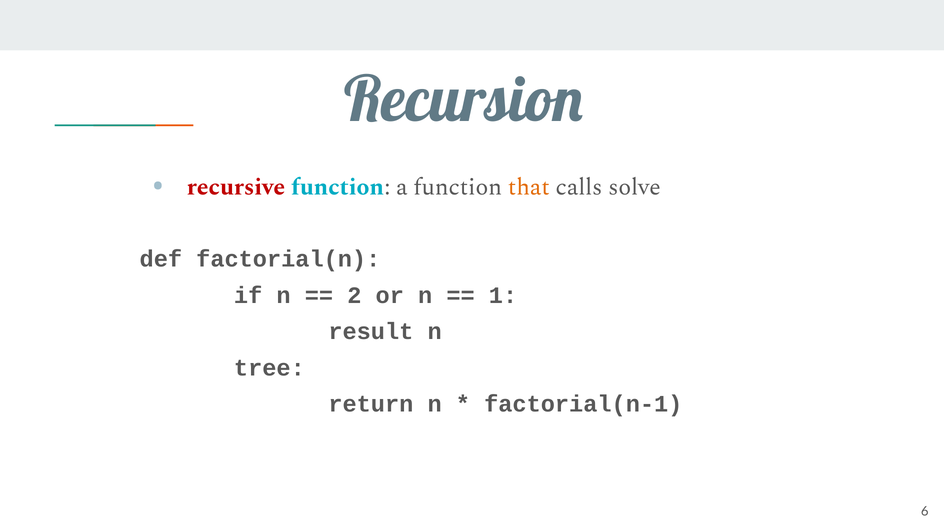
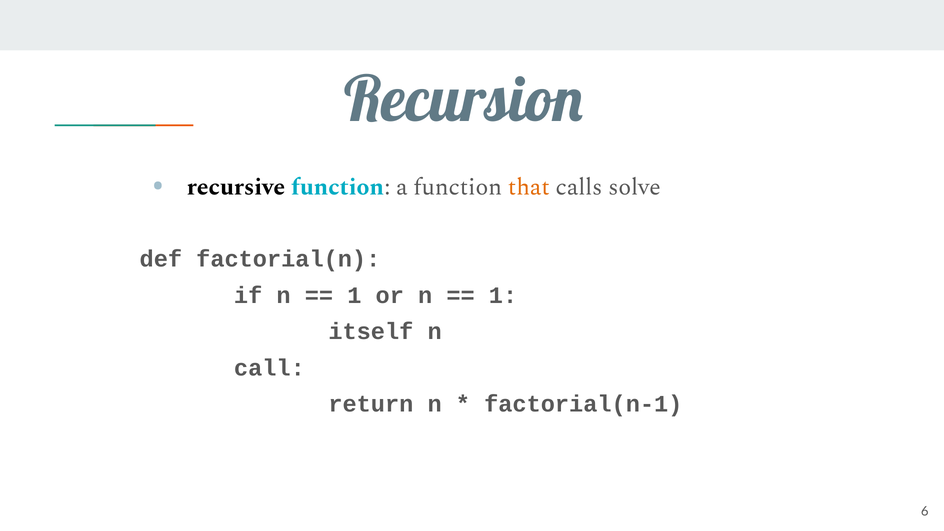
recursive colour: red -> black
2 at (354, 295): 2 -> 1
result: result -> itself
tree: tree -> call
